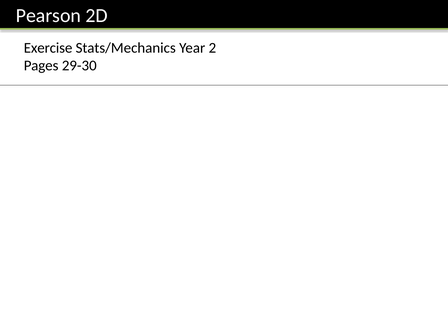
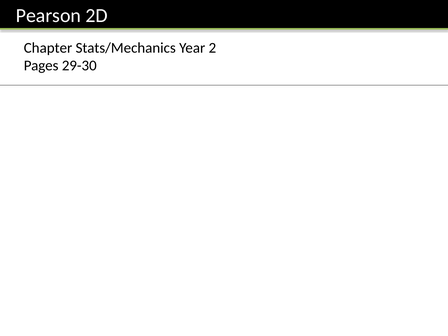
Exercise: Exercise -> Chapter
